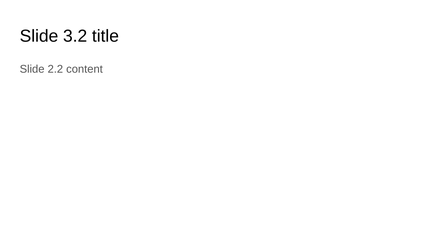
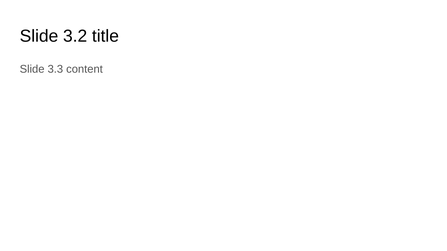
2.2: 2.2 -> 3.3
